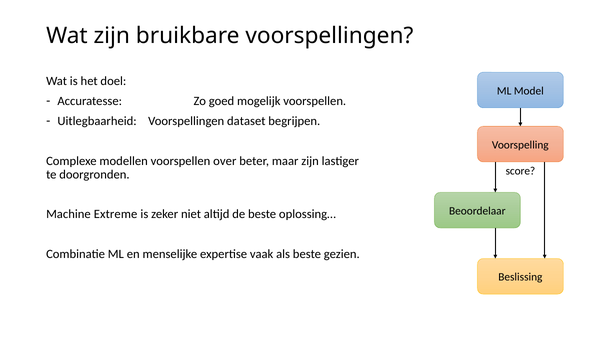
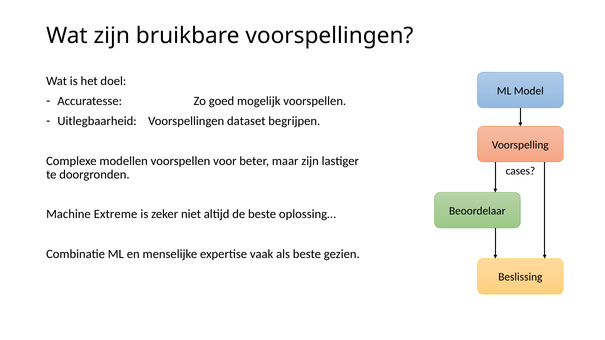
over: over -> voor
score: score -> cases
